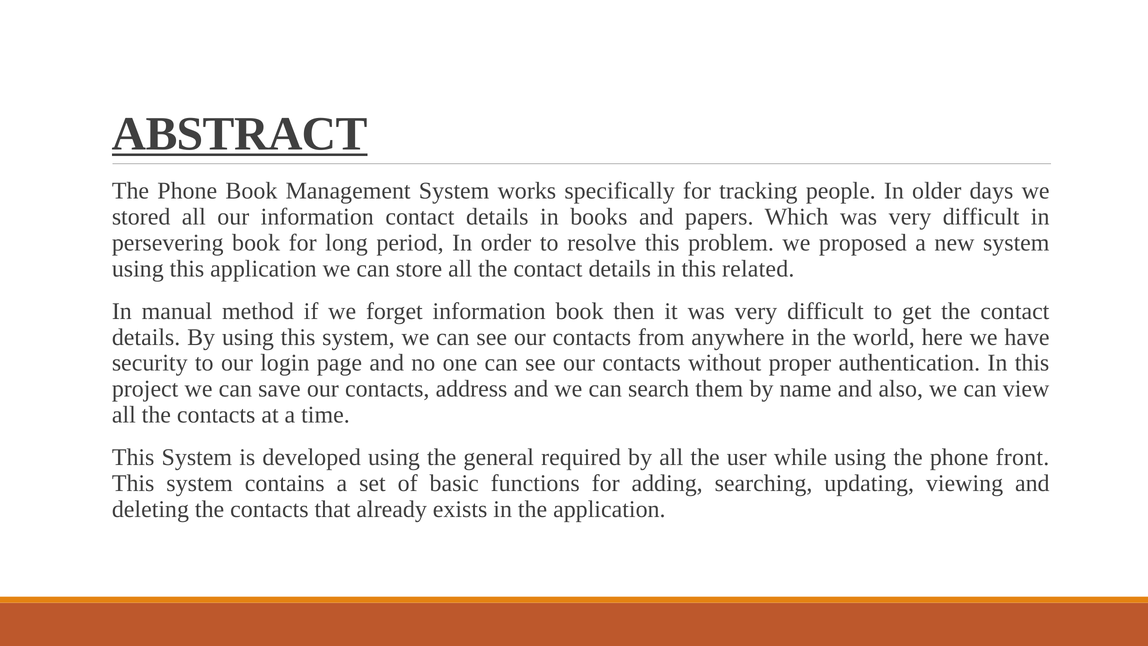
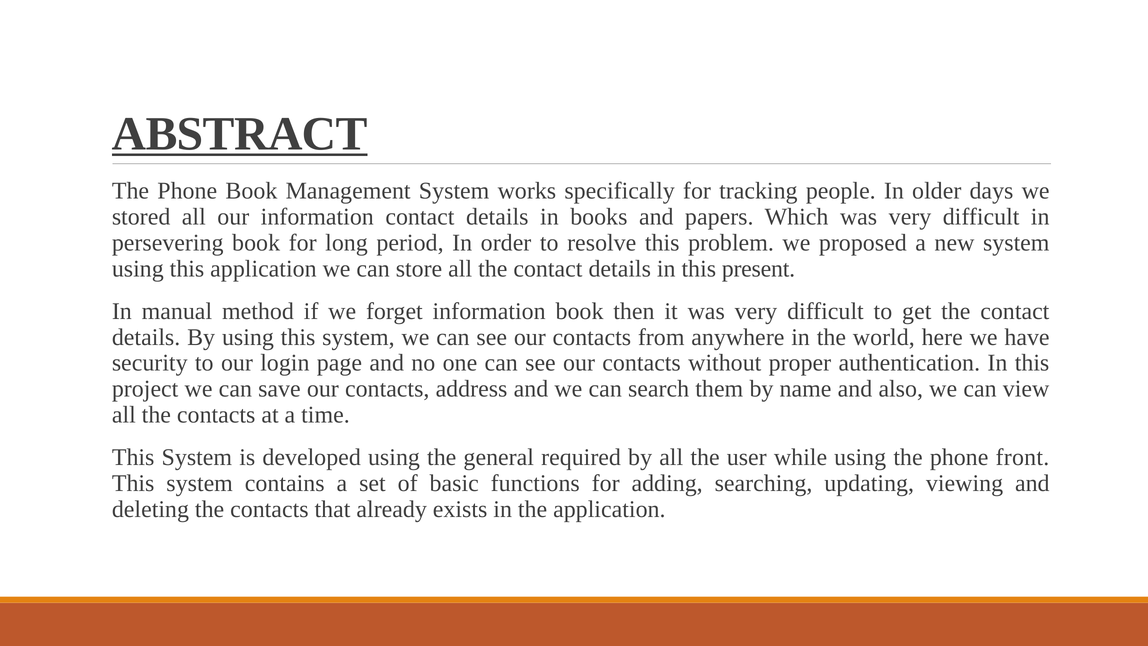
related: related -> present
